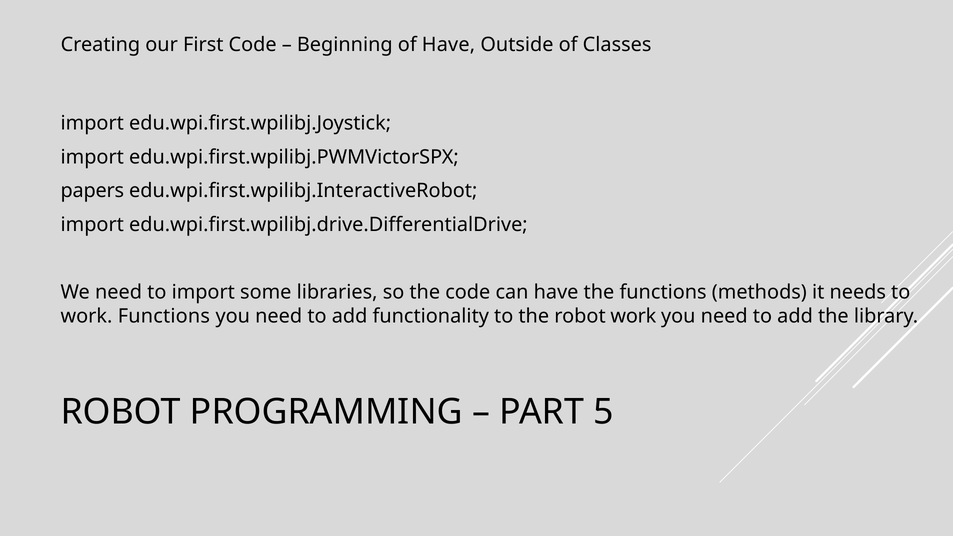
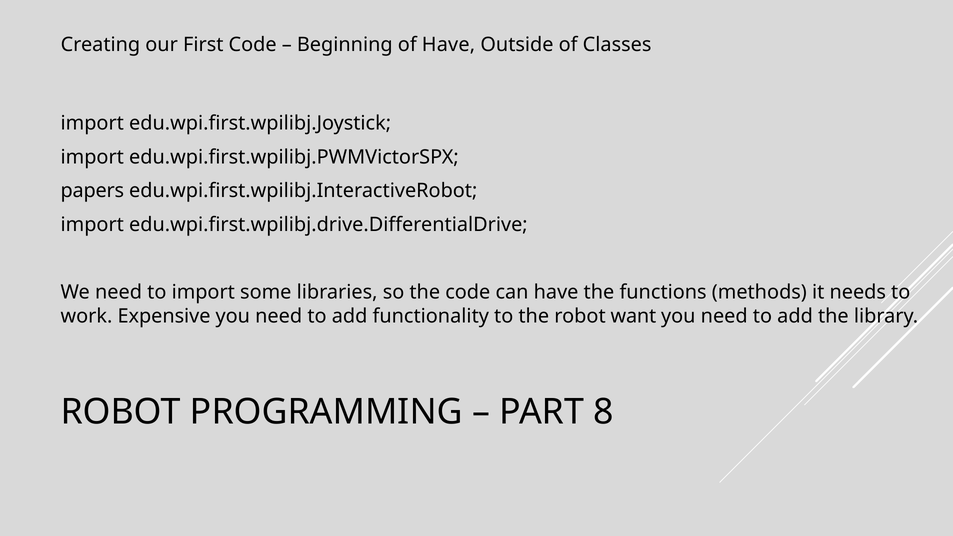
work Functions: Functions -> Expensive
robot work: work -> want
5: 5 -> 8
